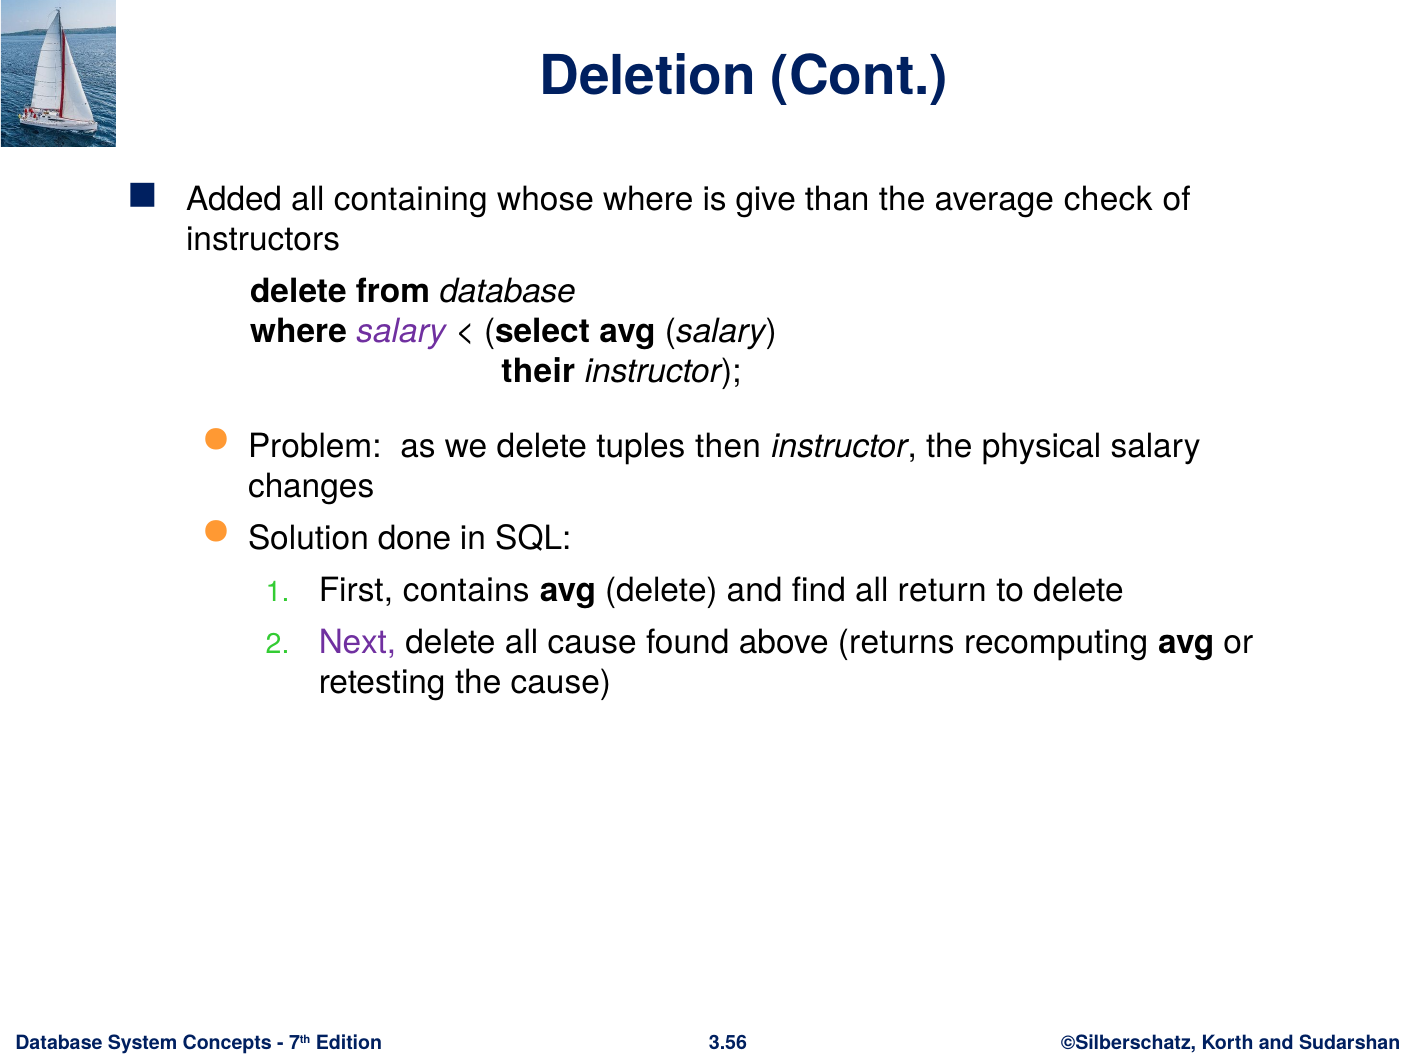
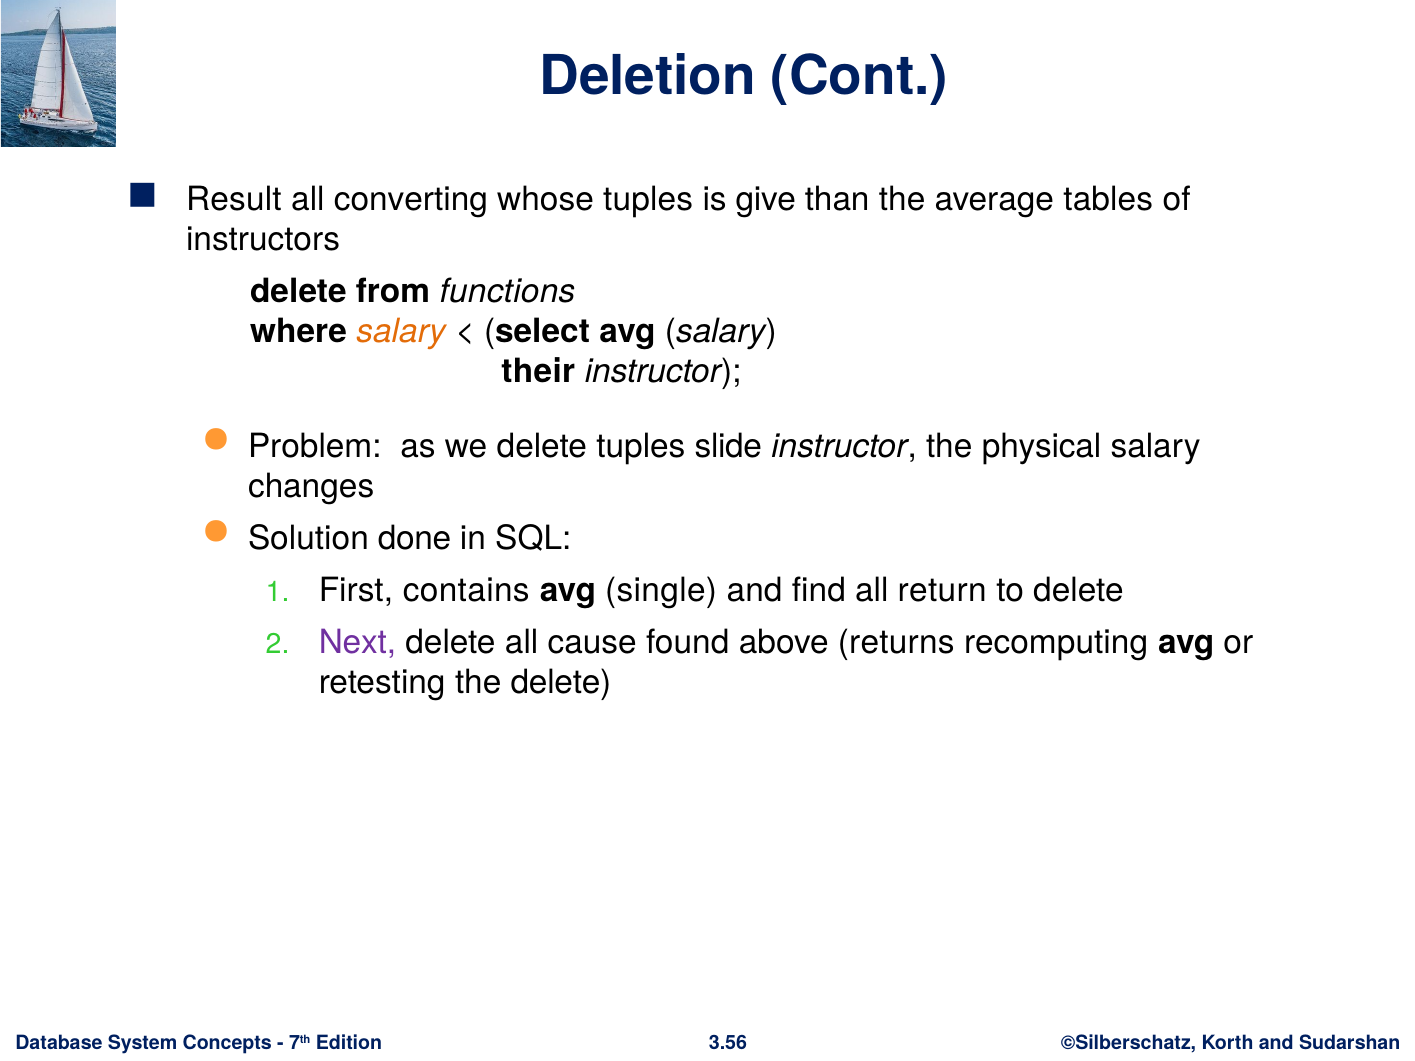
Added: Added -> Result
containing: containing -> converting
whose where: where -> tuples
check: check -> tables
from database: database -> functions
salary at (401, 331) colour: purple -> orange
then: then -> slide
avg delete: delete -> single
the cause: cause -> delete
